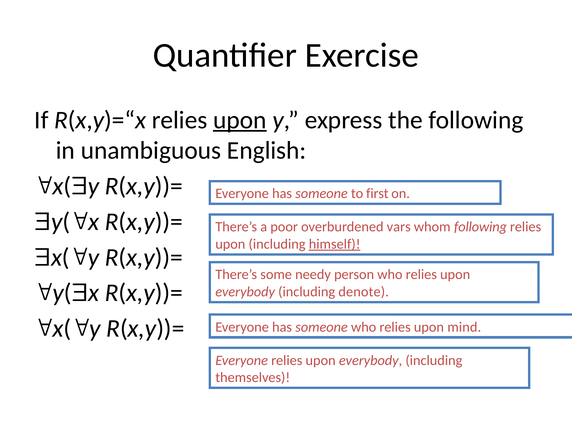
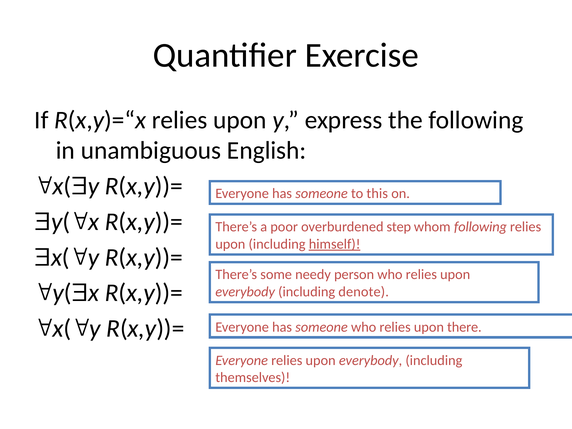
upon at (240, 120) underline: present -> none
first: first -> this
vars: vars -> step
mind: mind -> there
